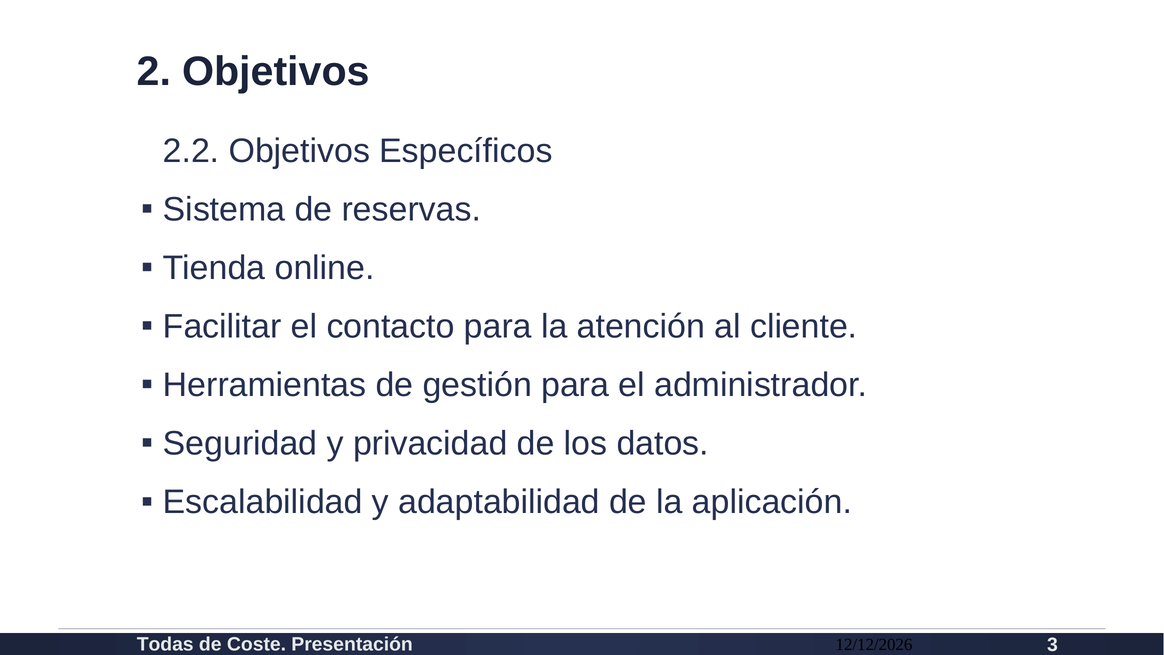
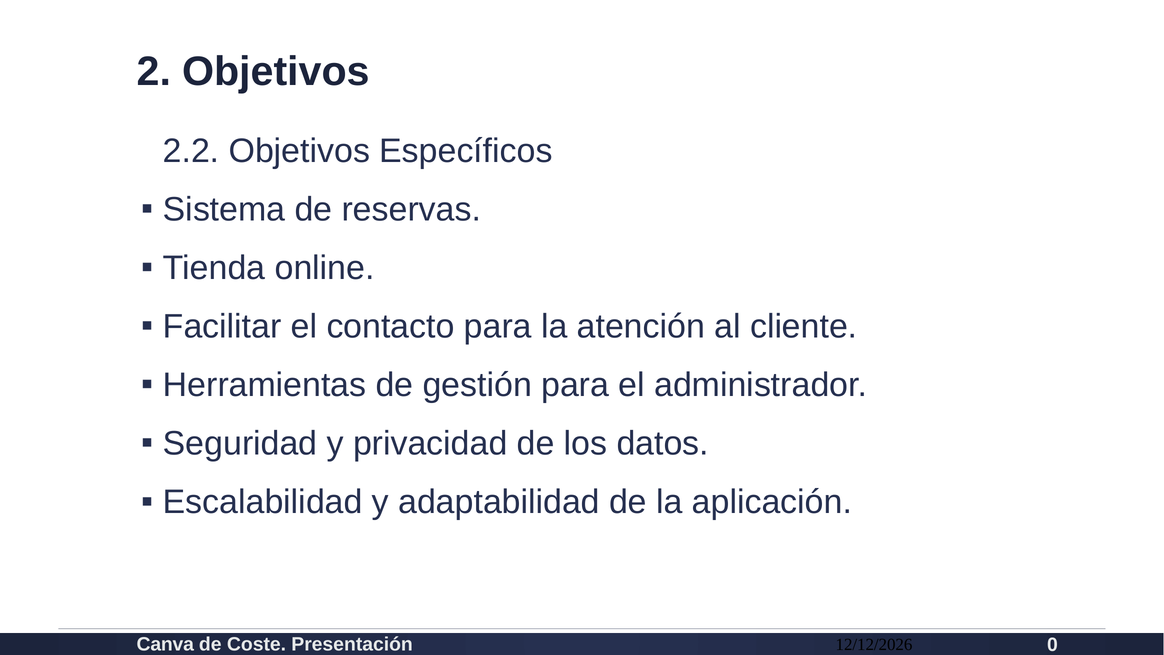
Todas: Todas -> Canva
3: 3 -> 0
